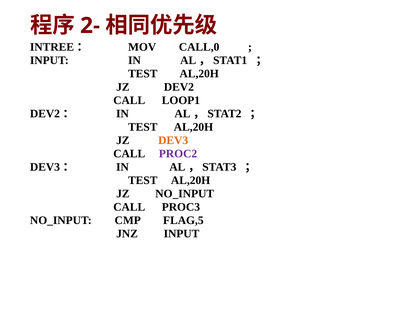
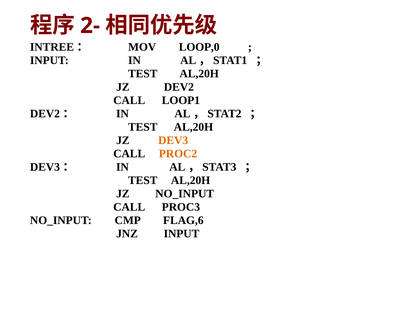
CALL,0: CALL,0 -> LOOP,0
PROC2 colour: purple -> orange
FLAG,5: FLAG,5 -> FLAG,6
